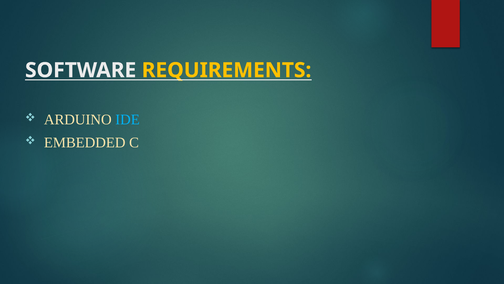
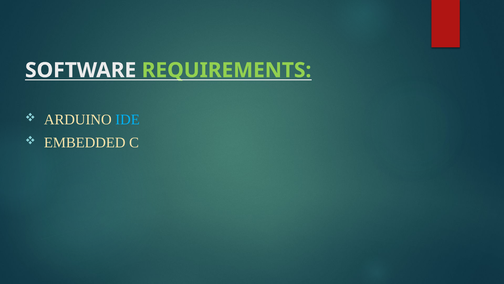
REQUIREMENTS colour: yellow -> light green
